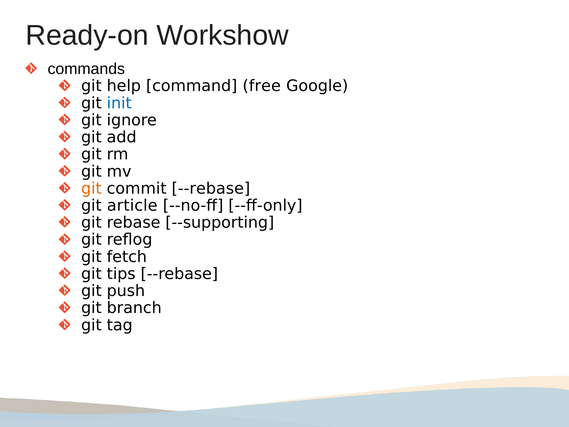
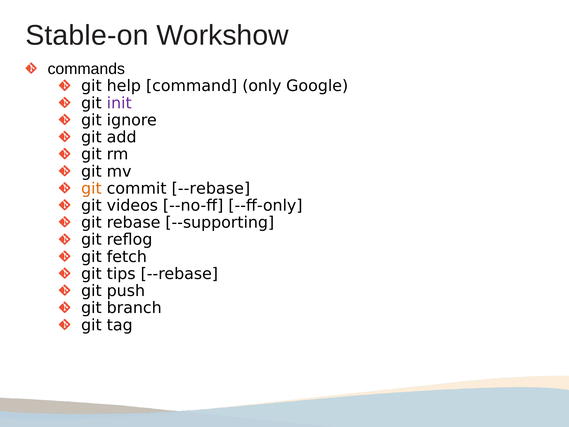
Ready-on: Ready-on -> Stable-on
free: free -> only
init colour: blue -> purple
article: article -> videos
